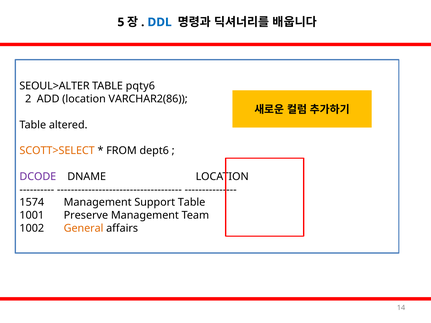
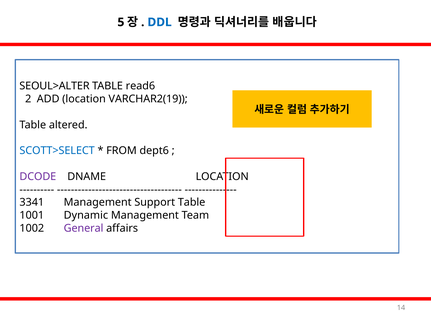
pqty6: pqty6 -> read6
VARCHAR2(86: VARCHAR2(86 -> VARCHAR2(19
SCOTT>SELECT colour: orange -> blue
1574: 1574 -> 3341
Preserve: Preserve -> Dynamic
General colour: orange -> purple
